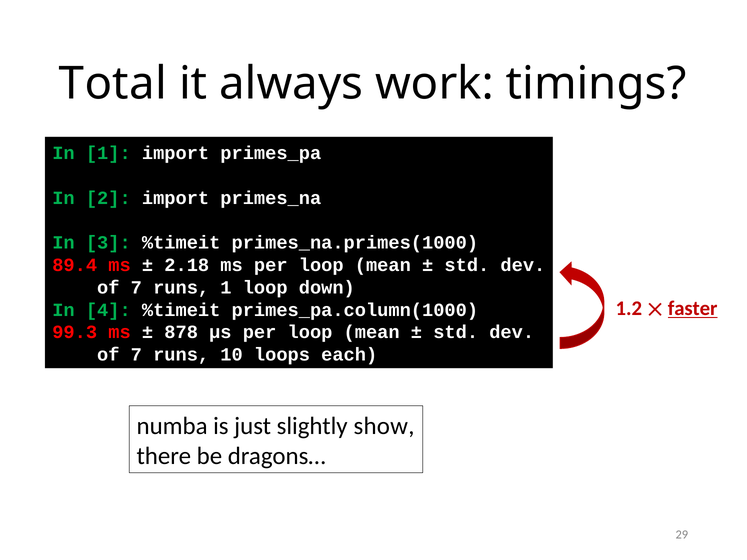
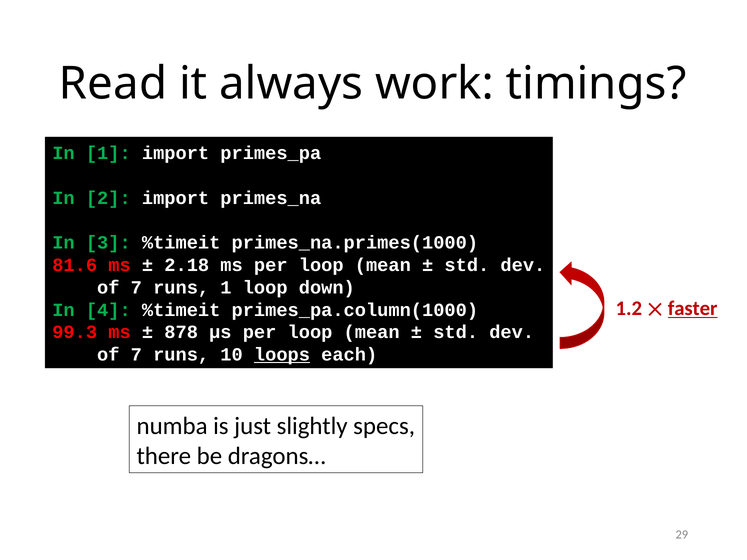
Total: Total -> Read
89.4: 89.4 -> 81.6
loops underline: none -> present
show: show -> specs
